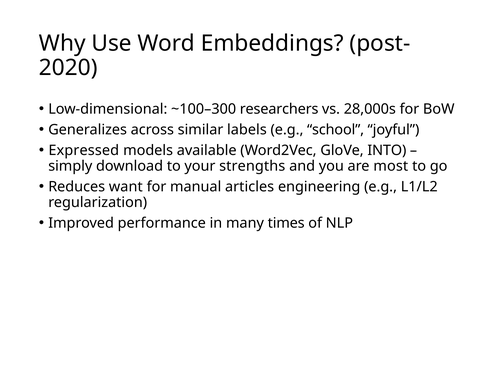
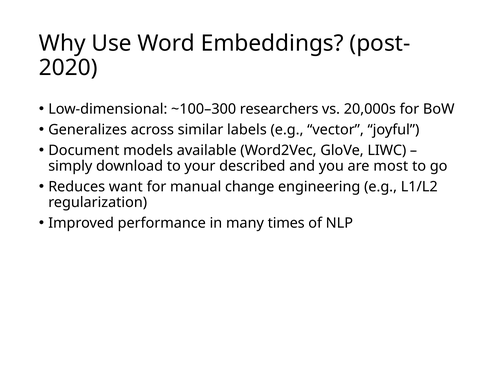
28,000s: 28,000s -> 20,000s
school: school -> vector
Expressed: Expressed -> Document
INTO: INTO -> LIWC
strengths: strengths -> described
articles: articles -> change
